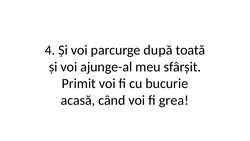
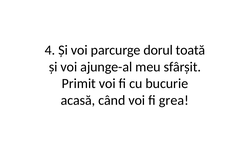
după: după -> dorul
